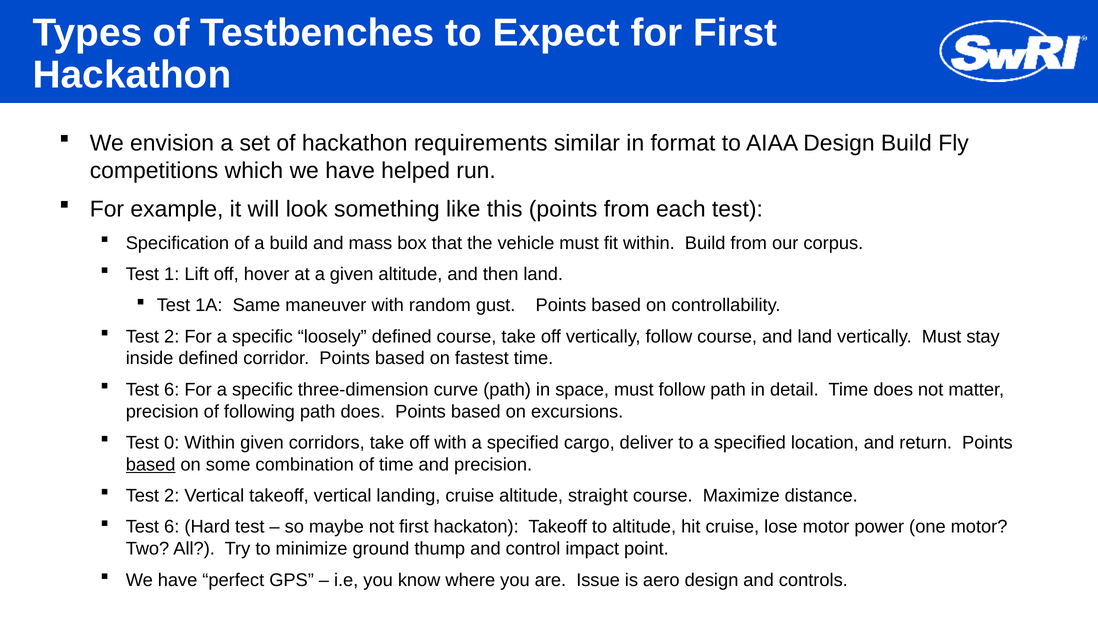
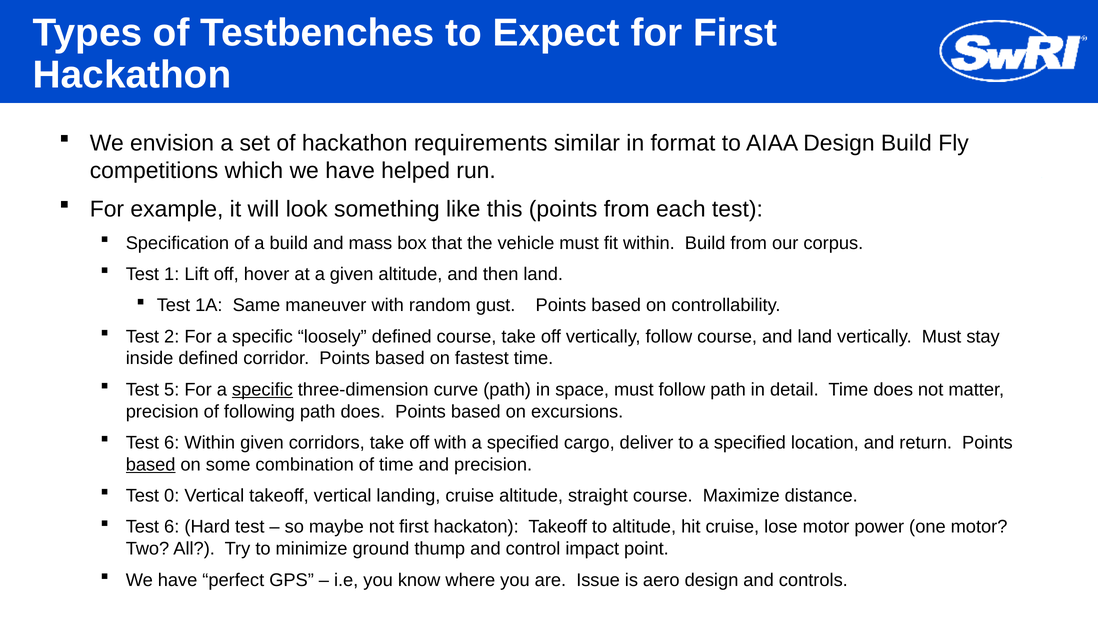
6 at (172, 389): 6 -> 5
specific at (262, 389) underline: none -> present
0 at (172, 442): 0 -> 6
2 at (172, 495): 2 -> 0
